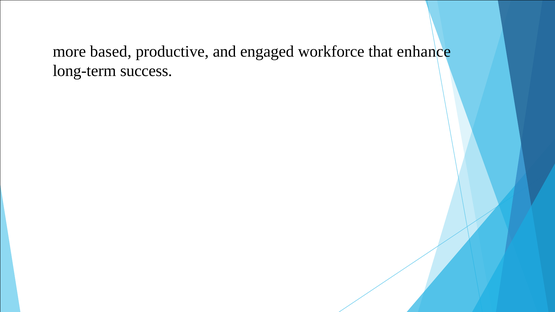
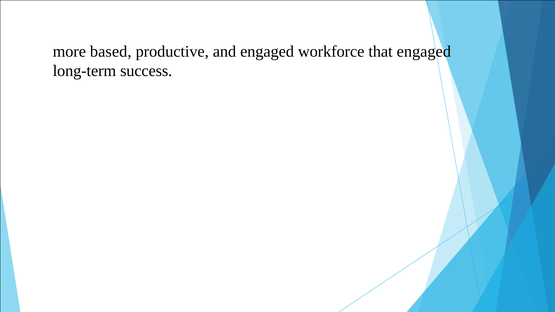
that enhance: enhance -> engaged
